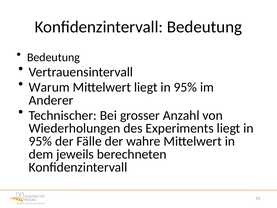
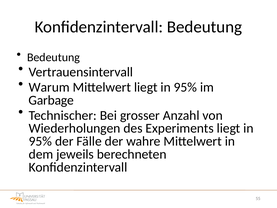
Anderer: Anderer -> Garbage
